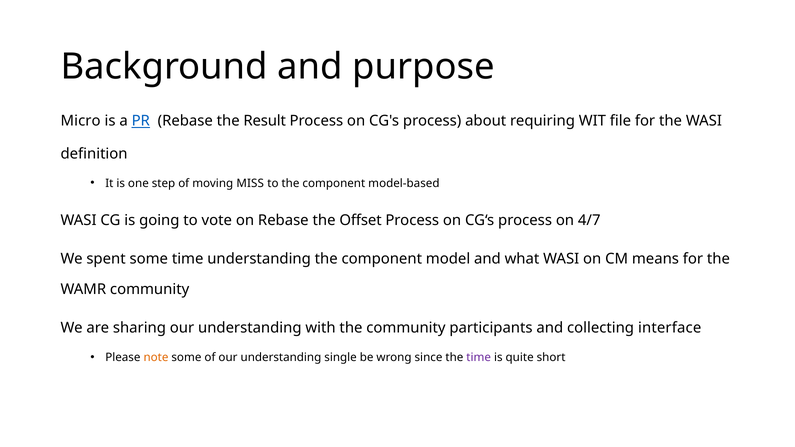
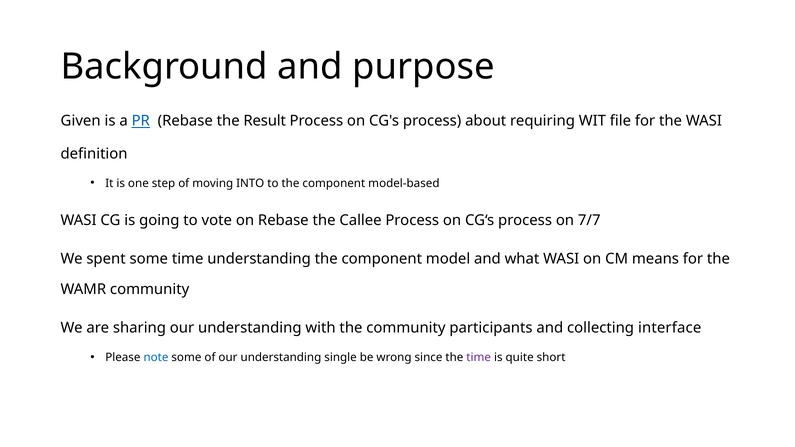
Micro: Micro -> Given
MISS: MISS -> INTO
Offset: Offset -> Callee
4/7: 4/7 -> 7/7
note colour: orange -> blue
